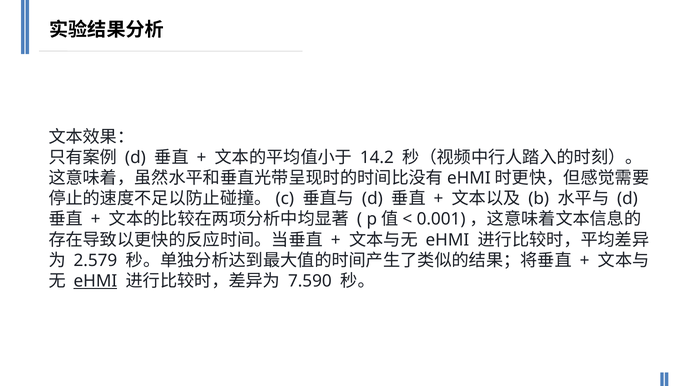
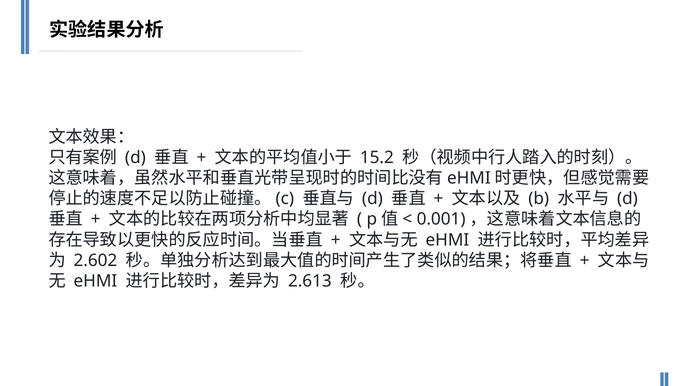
14.2: 14.2 -> 15.2
2.579: 2.579 -> 2.602
eHMI at (95, 281) underline: present -> none
7.590: 7.590 -> 2.613
